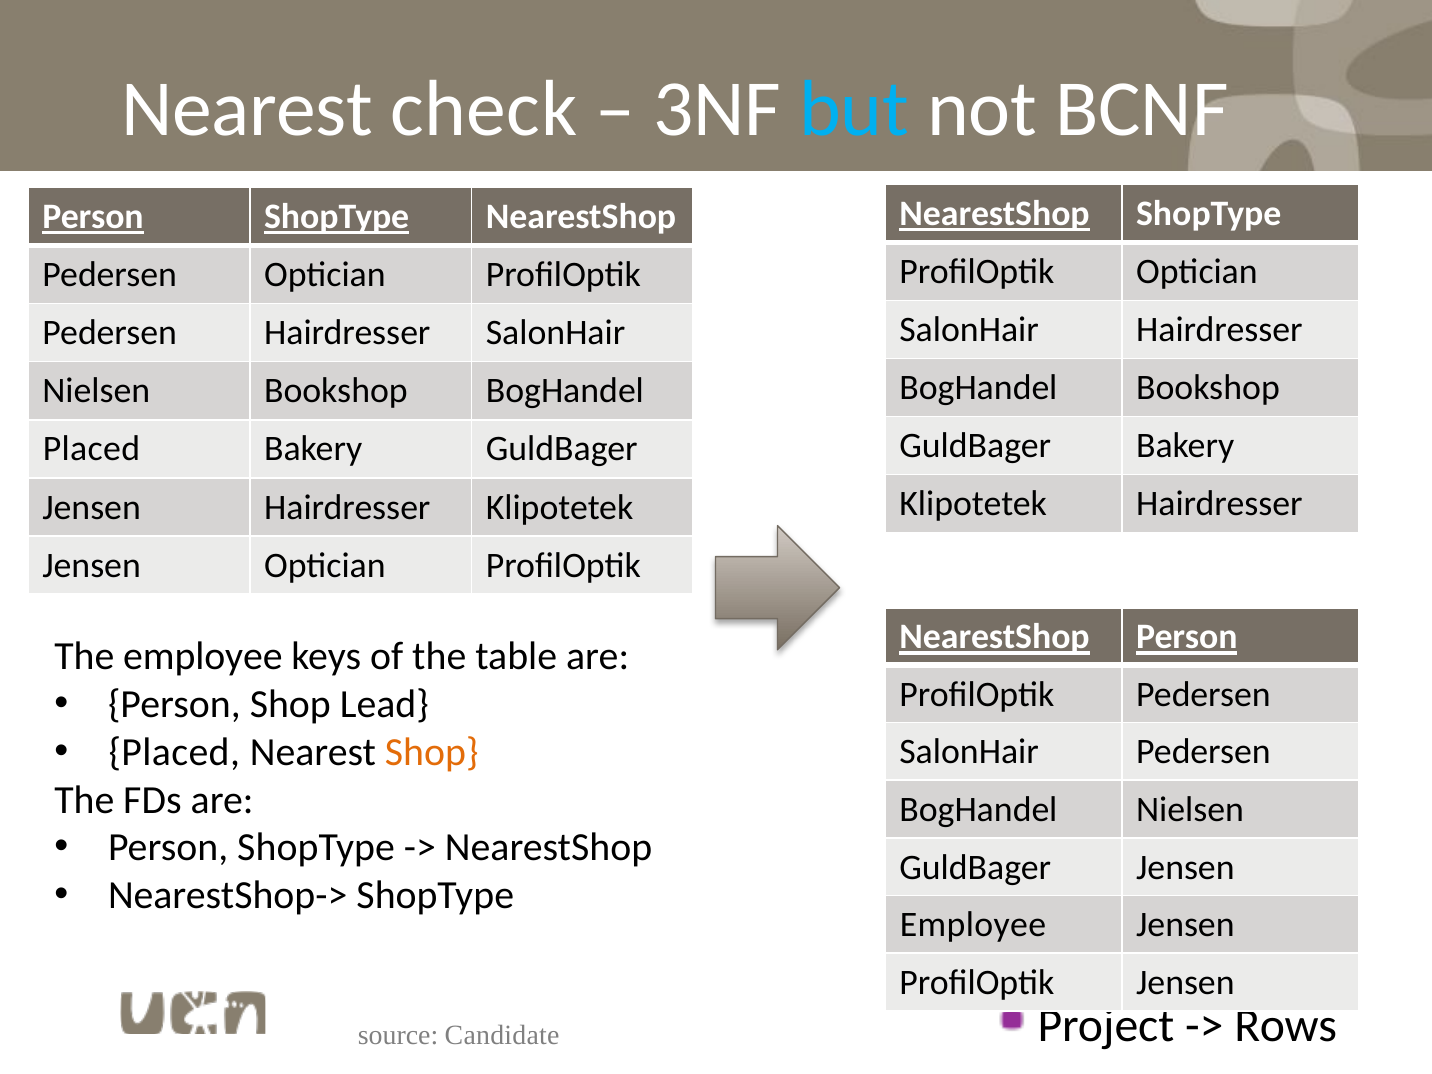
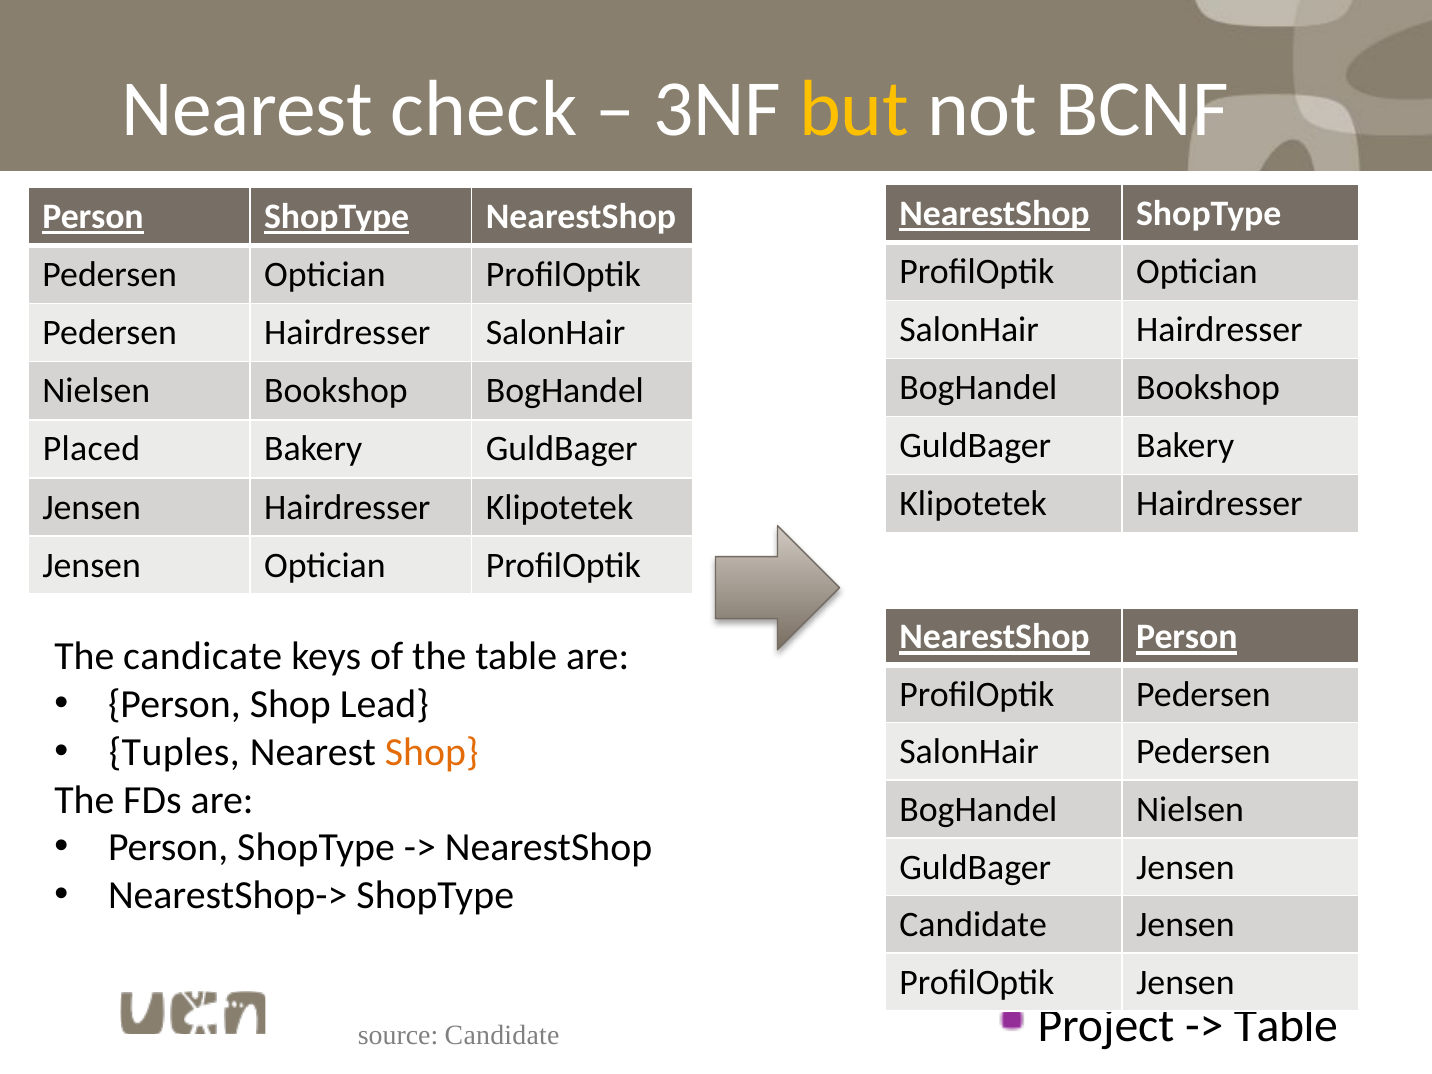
but colour: light blue -> yellow
The employee: employee -> candicate
Placed at (174, 752): Placed -> Tuples
Employee at (973, 925): Employee -> Candidate
Rows at (1286, 1026): Rows -> Table
